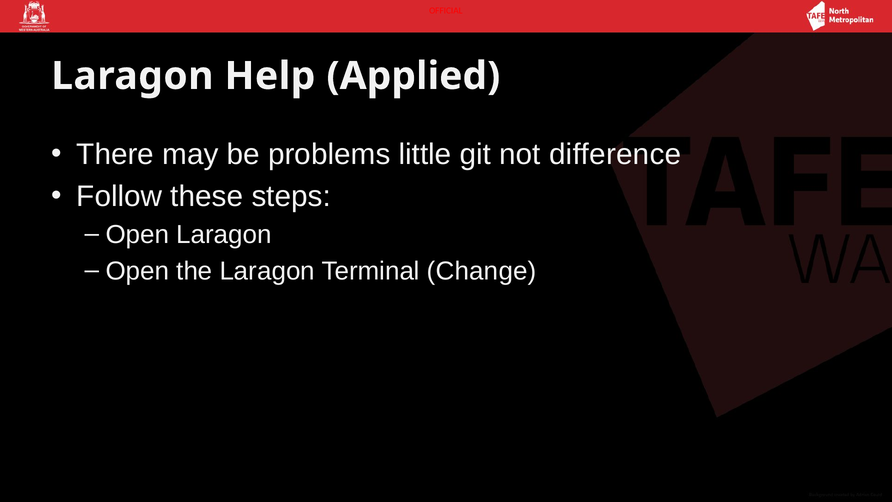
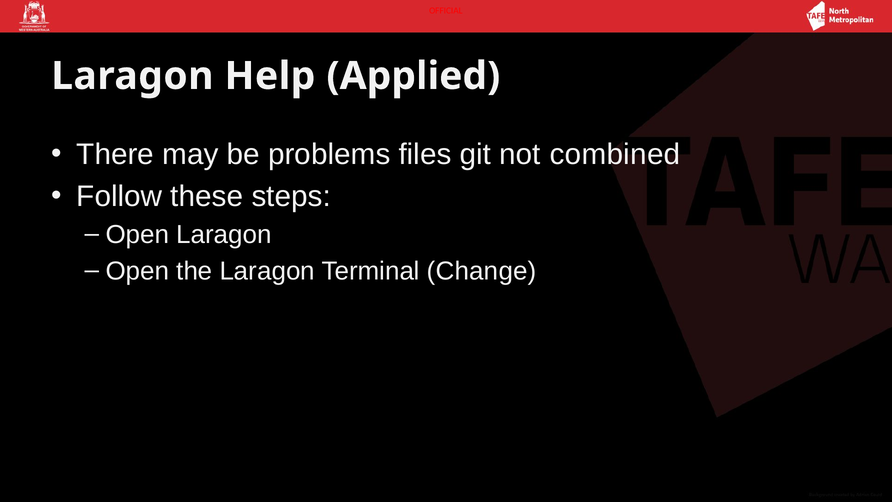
little: little -> files
difference: difference -> combined
